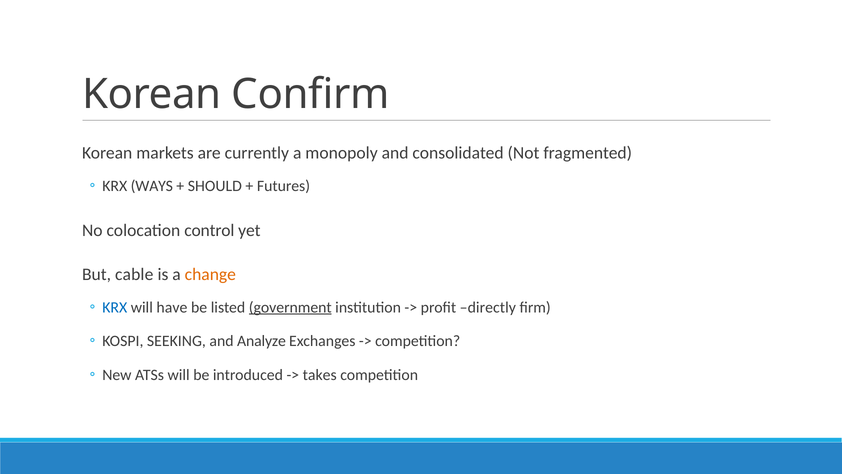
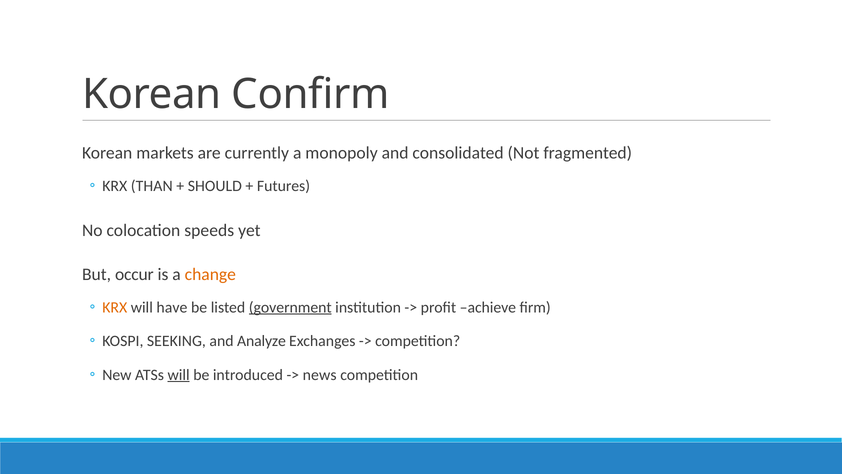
WAYS: WAYS -> THAN
control: control -> speeds
cable: cable -> occur
KRX at (115, 307) colour: blue -> orange
directly: directly -> achieve
will at (179, 375) underline: none -> present
takes: takes -> news
